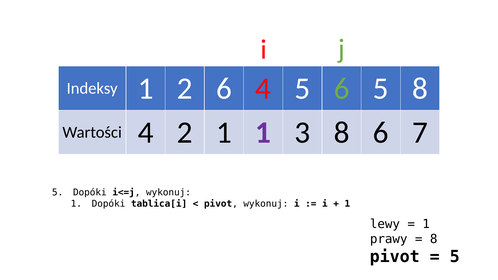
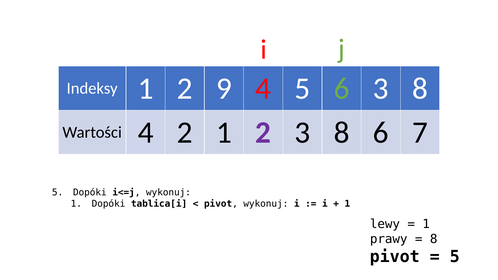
2 6: 6 -> 9
6 5: 5 -> 3
2 1 1: 1 -> 2
